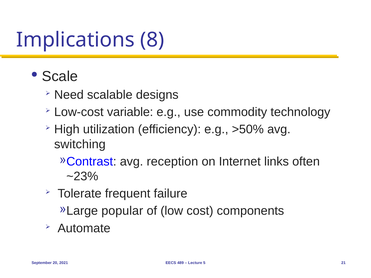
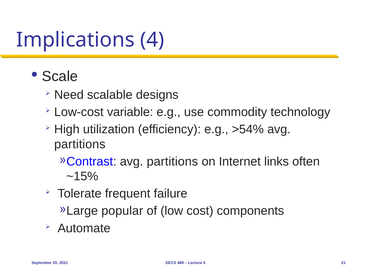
8: 8 -> 4
>50%: >50% -> >54%
switching at (80, 144): switching -> partitions
reception at (172, 162): reception -> partitions
~23%: ~23% -> ~15%
